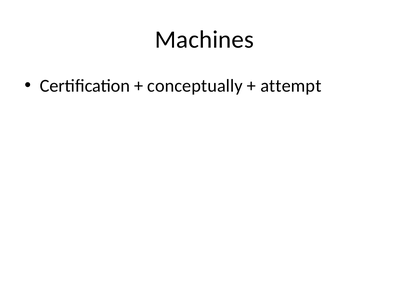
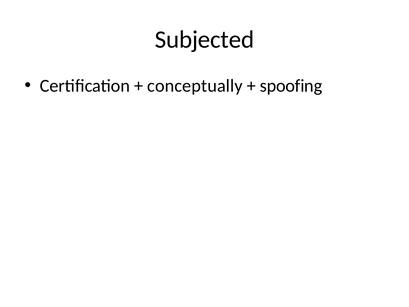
Machines: Machines -> Subjected
attempt: attempt -> spoofing
